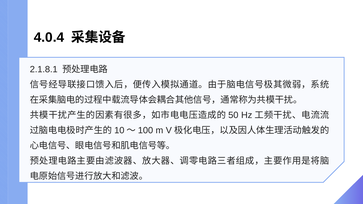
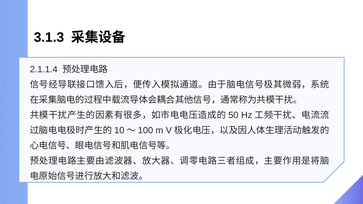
4.0.4: 4.0.4 -> 3.1.3
2.1.8.1: 2.1.8.1 -> 2.1.1.4
